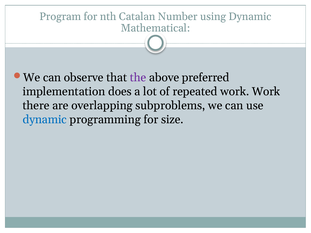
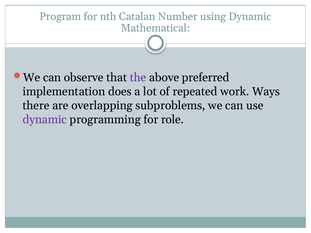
work Work: Work -> Ways
dynamic at (45, 120) colour: blue -> purple
size: size -> role
